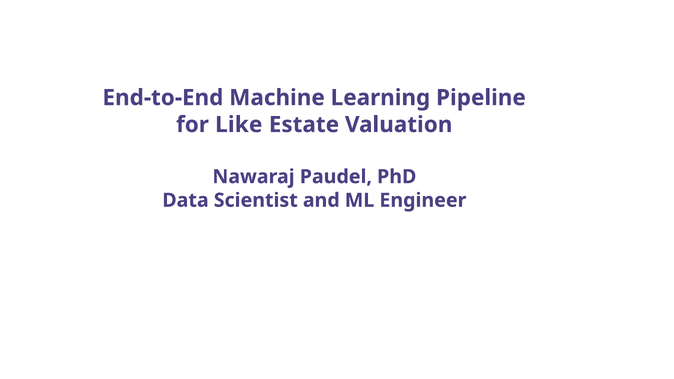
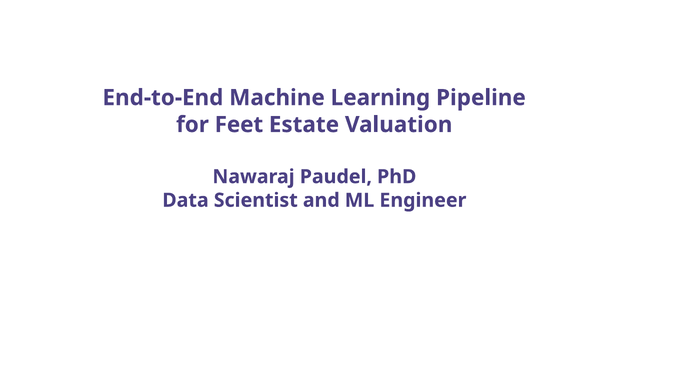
Like: Like -> Feet
